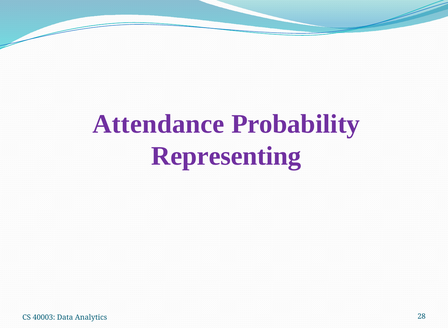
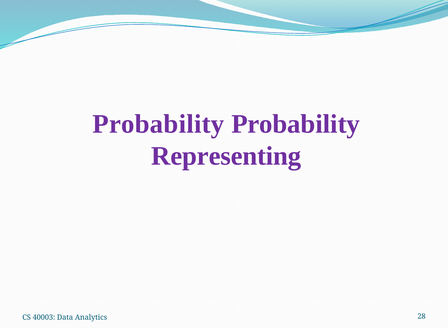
Attendance at (158, 124): Attendance -> Probability
